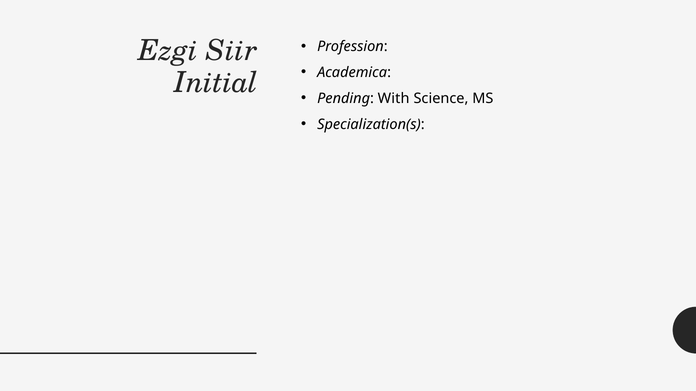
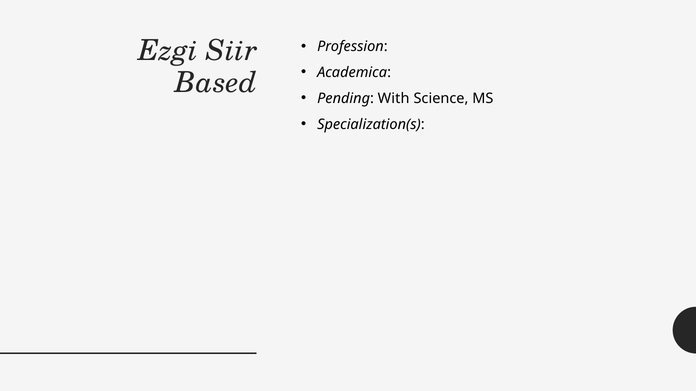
Initial: Initial -> Based
